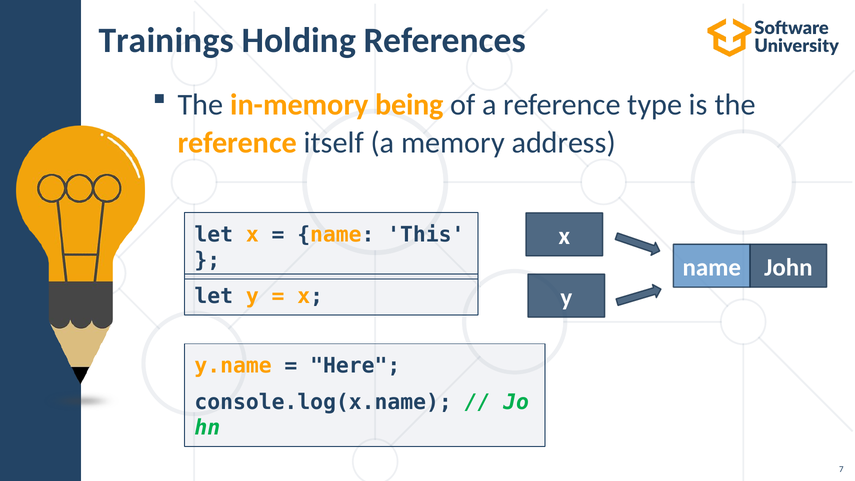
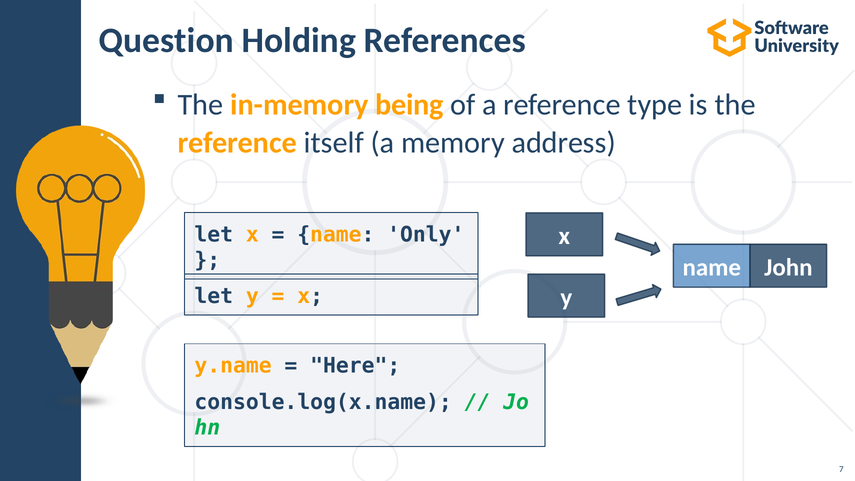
Trainings: Trainings -> Question
This: This -> Only
